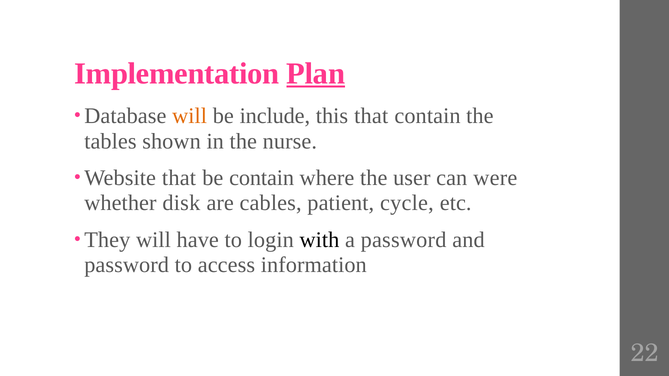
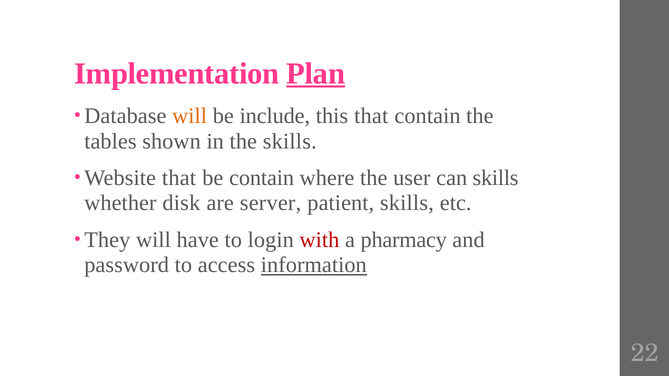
the nurse: nurse -> skills
can were: were -> skills
cables: cables -> server
patient cycle: cycle -> skills
with colour: black -> red
a password: password -> pharmacy
information underline: none -> present
